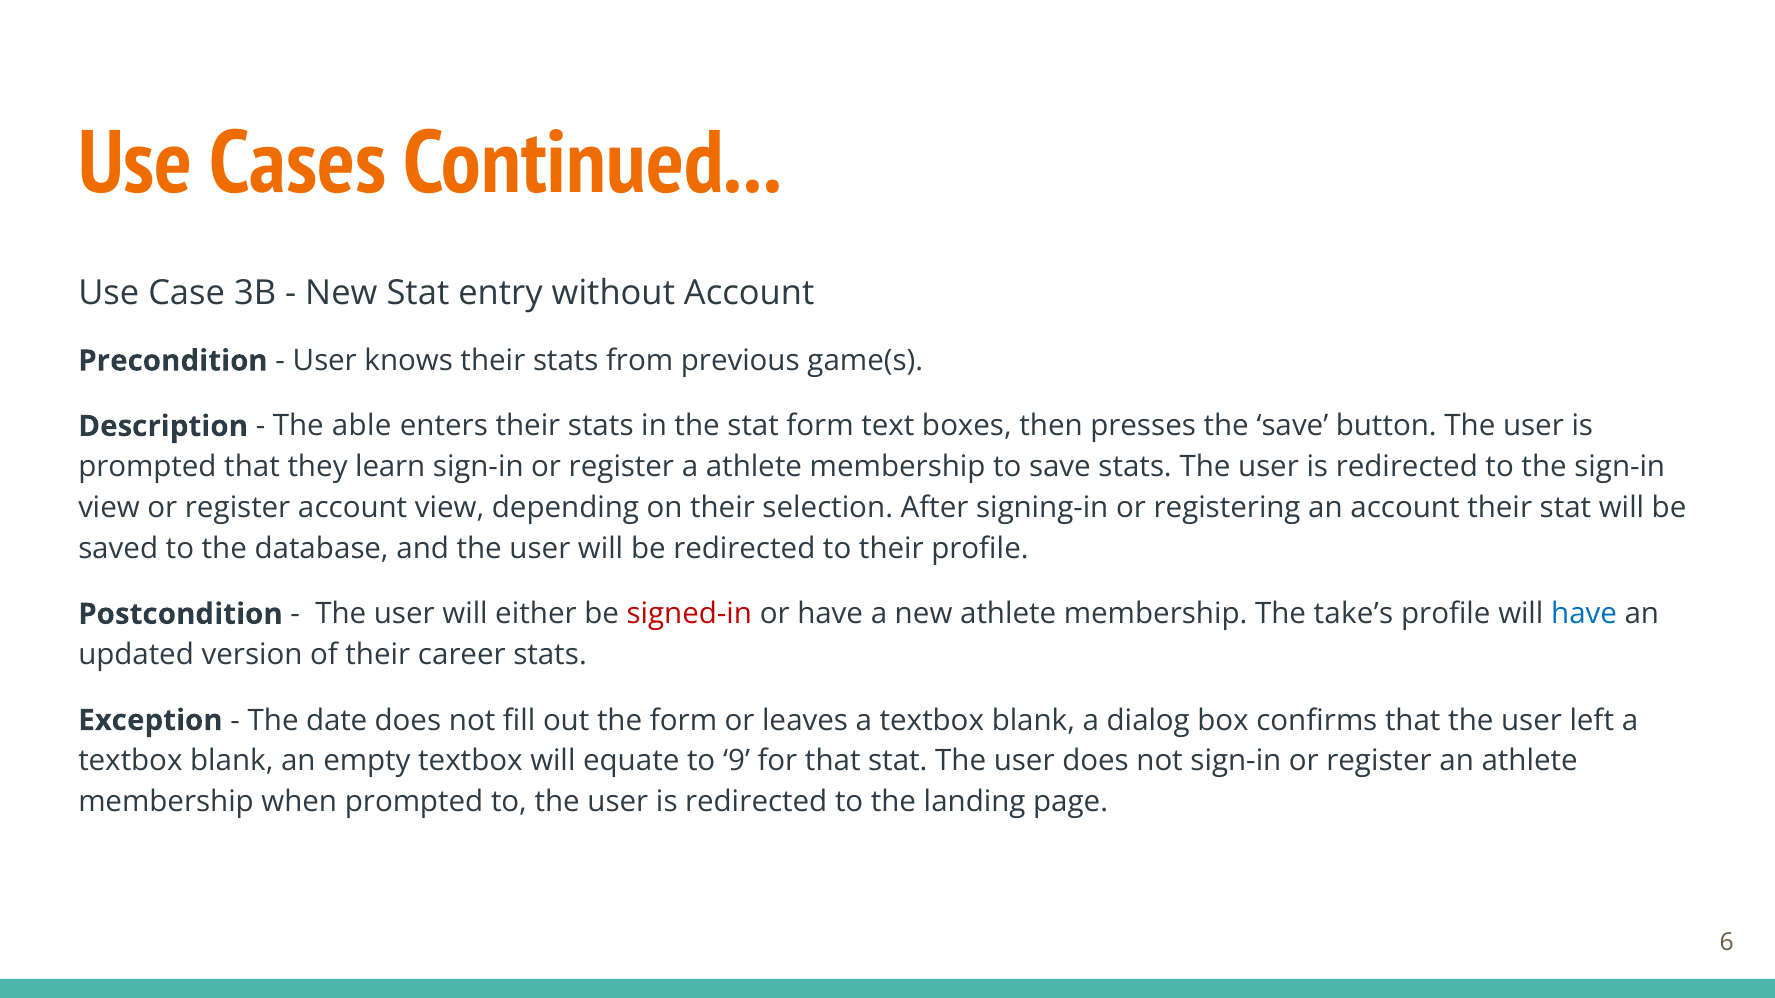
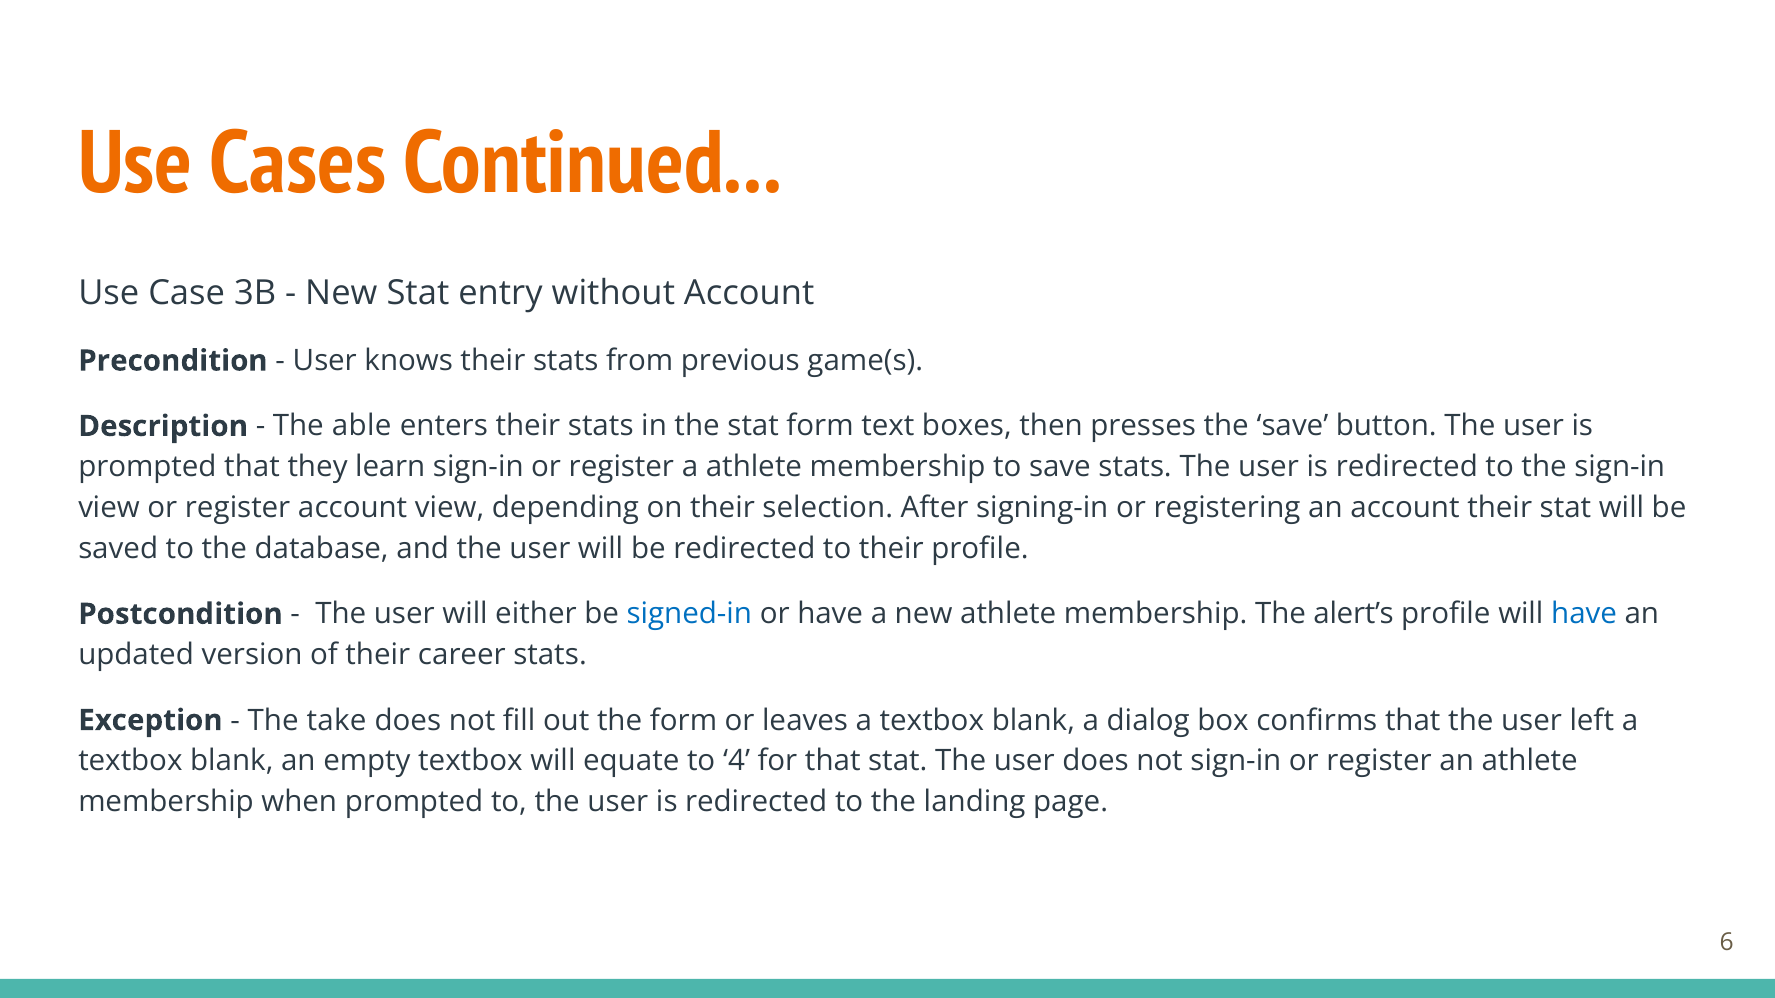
signed-in colour: red -> blue
take’s: take’s -> alert’s
date: date -> take
9: 9 -> 4
